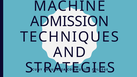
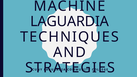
ADMISSION at (70, 22): ADMISSION -> LAGUARDIA
